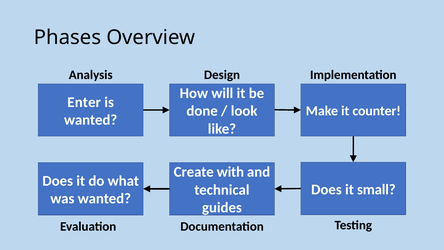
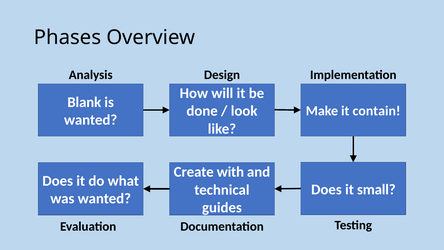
Enter: Enter -> Blank
counter: counter -> contain
